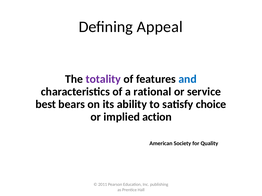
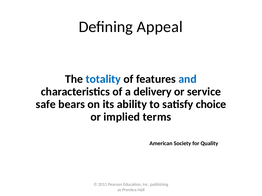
totality colour: purple -> blue
rational: rational -> delivery
best: best -> safe
action: action -> terms
